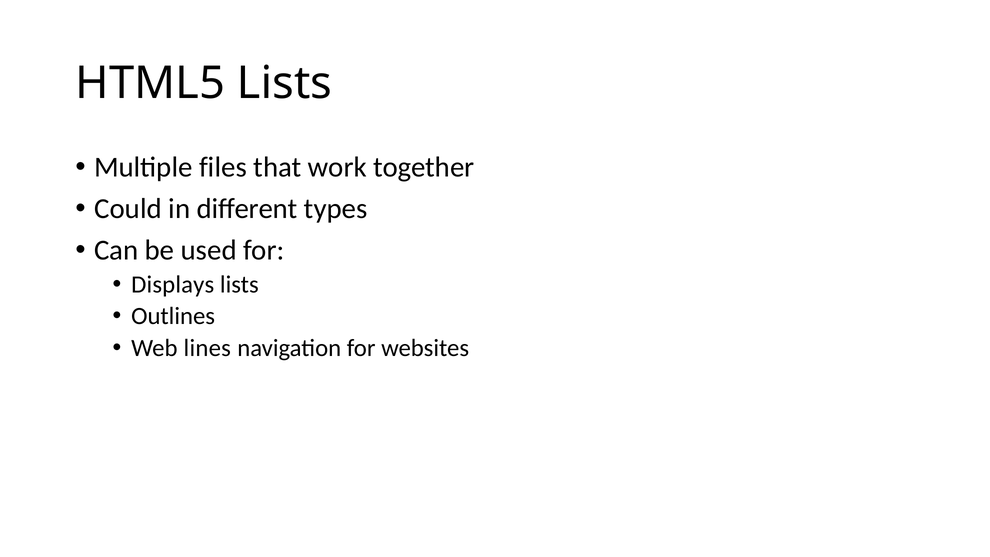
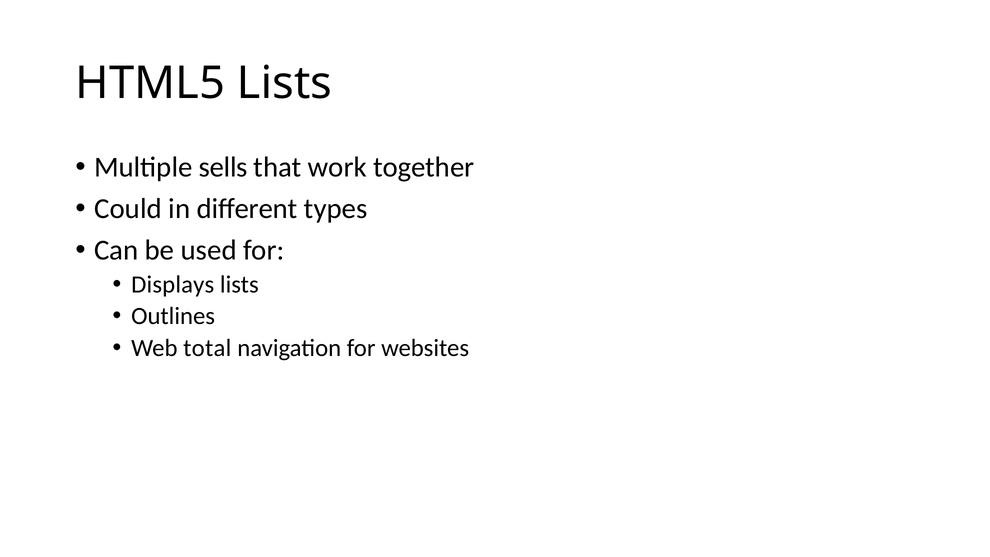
files: files -> sells
lines: lines -> total
